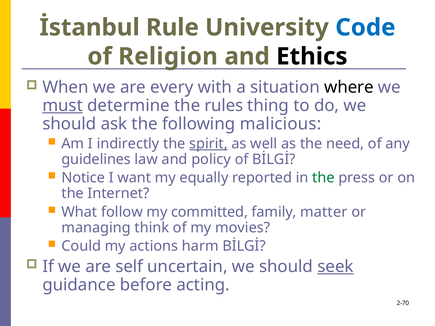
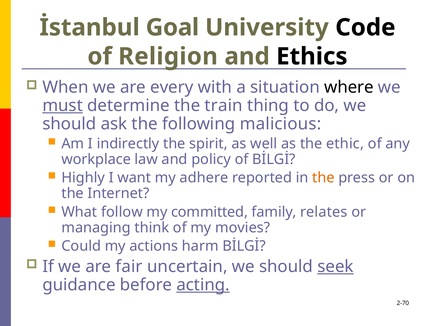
Rule: Rule -> Goal
Code colour: blue -> black
rules: rules -> train
spirit underline: present -> none
need: need -> ethic
guidelines: guidelines -> workplace
Notice: Notice -> Highly
equally: equally -> adhere
the at (323, 178) colour: green -> orange
matter: matter -> relates
self: self -> fair
acting underline: none -> present
